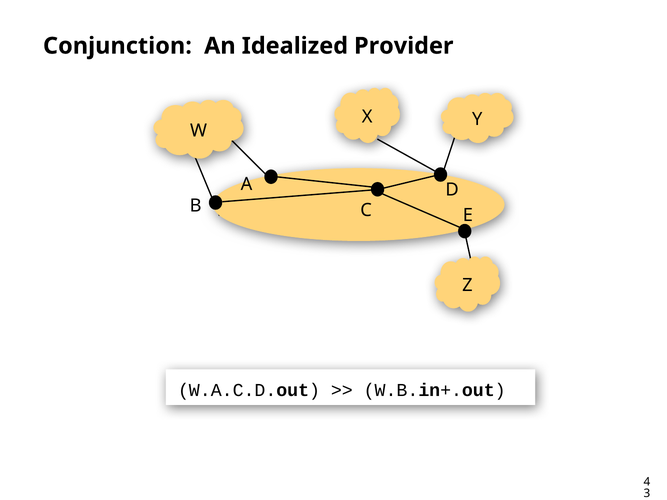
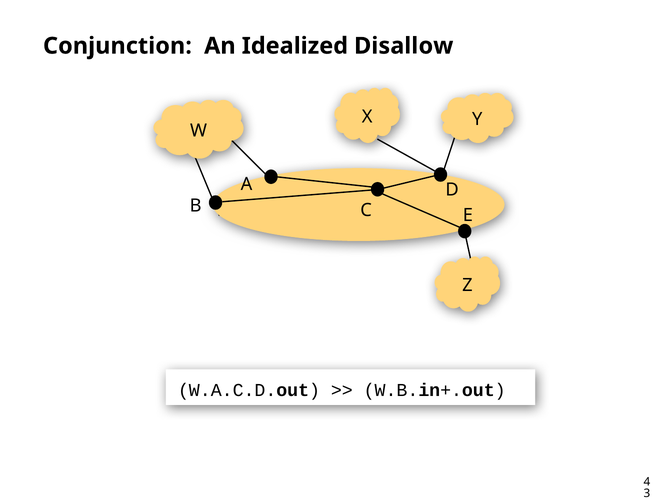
Provider: Provider -> Disallow
